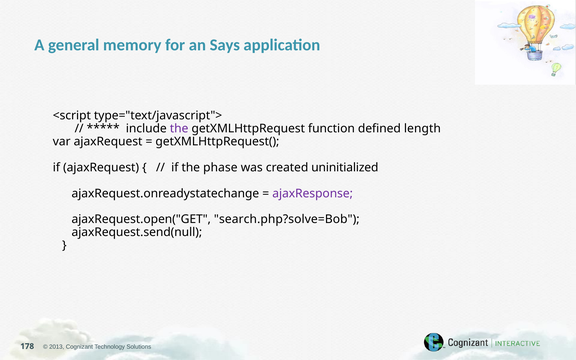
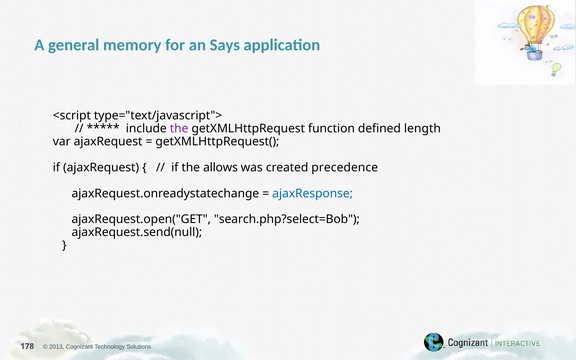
phase: phase -> allows
uninitialized: uninitialized -> precedence
ajaxResponse colour: purple -> blue
search.php?solve=Bob: search.php?solve=Bob -> search.php?select=Bob
